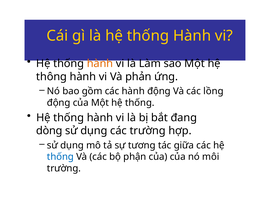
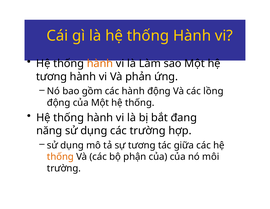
thông at (52, 77): thông -> tương
dòng: dòng -> năng
thống at (60, 157) colour: blue -> orange
